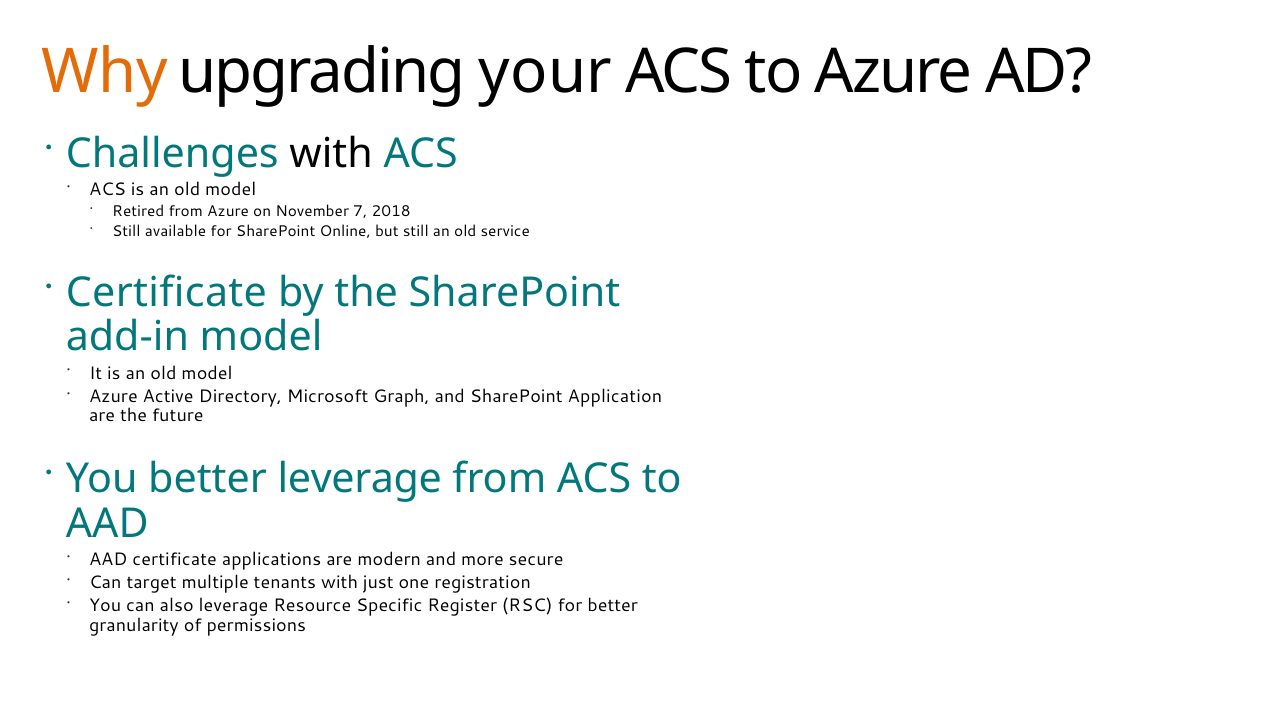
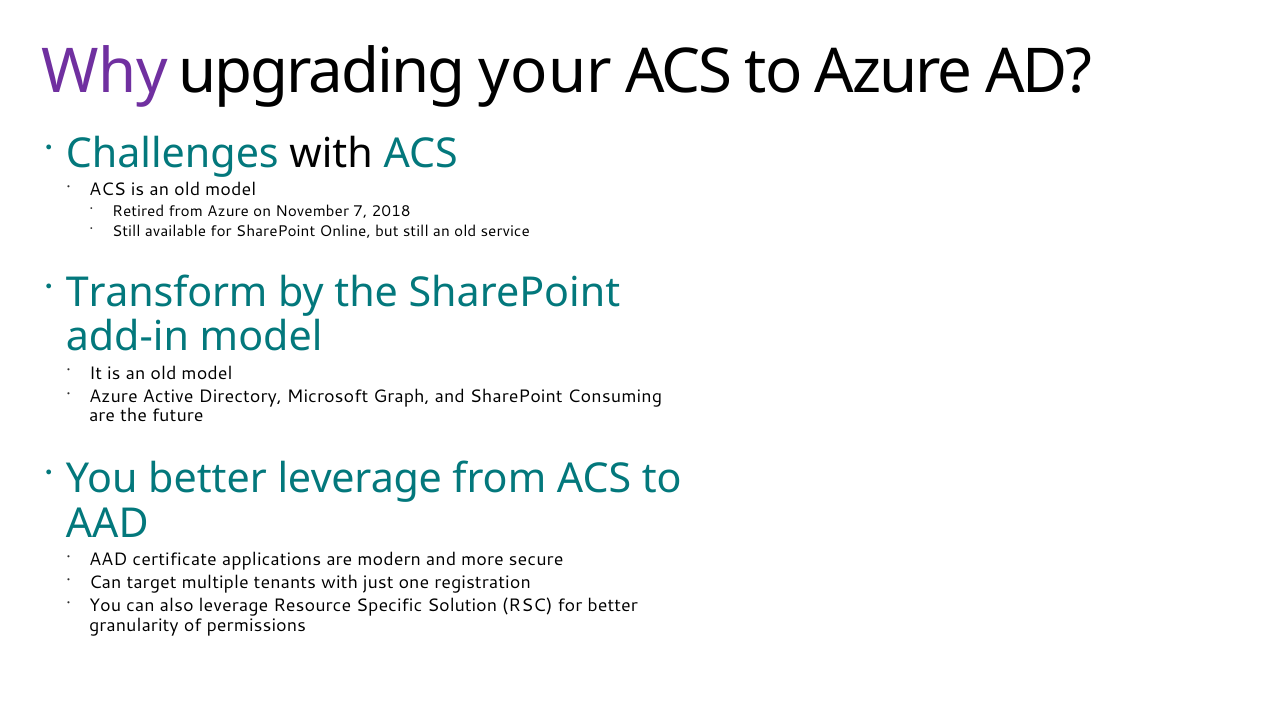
Why colour: orange -> purple
Certificate at (166, 293): Certificate -> Transform
Application: Application -> Consuming
Register: Register -> Solution
